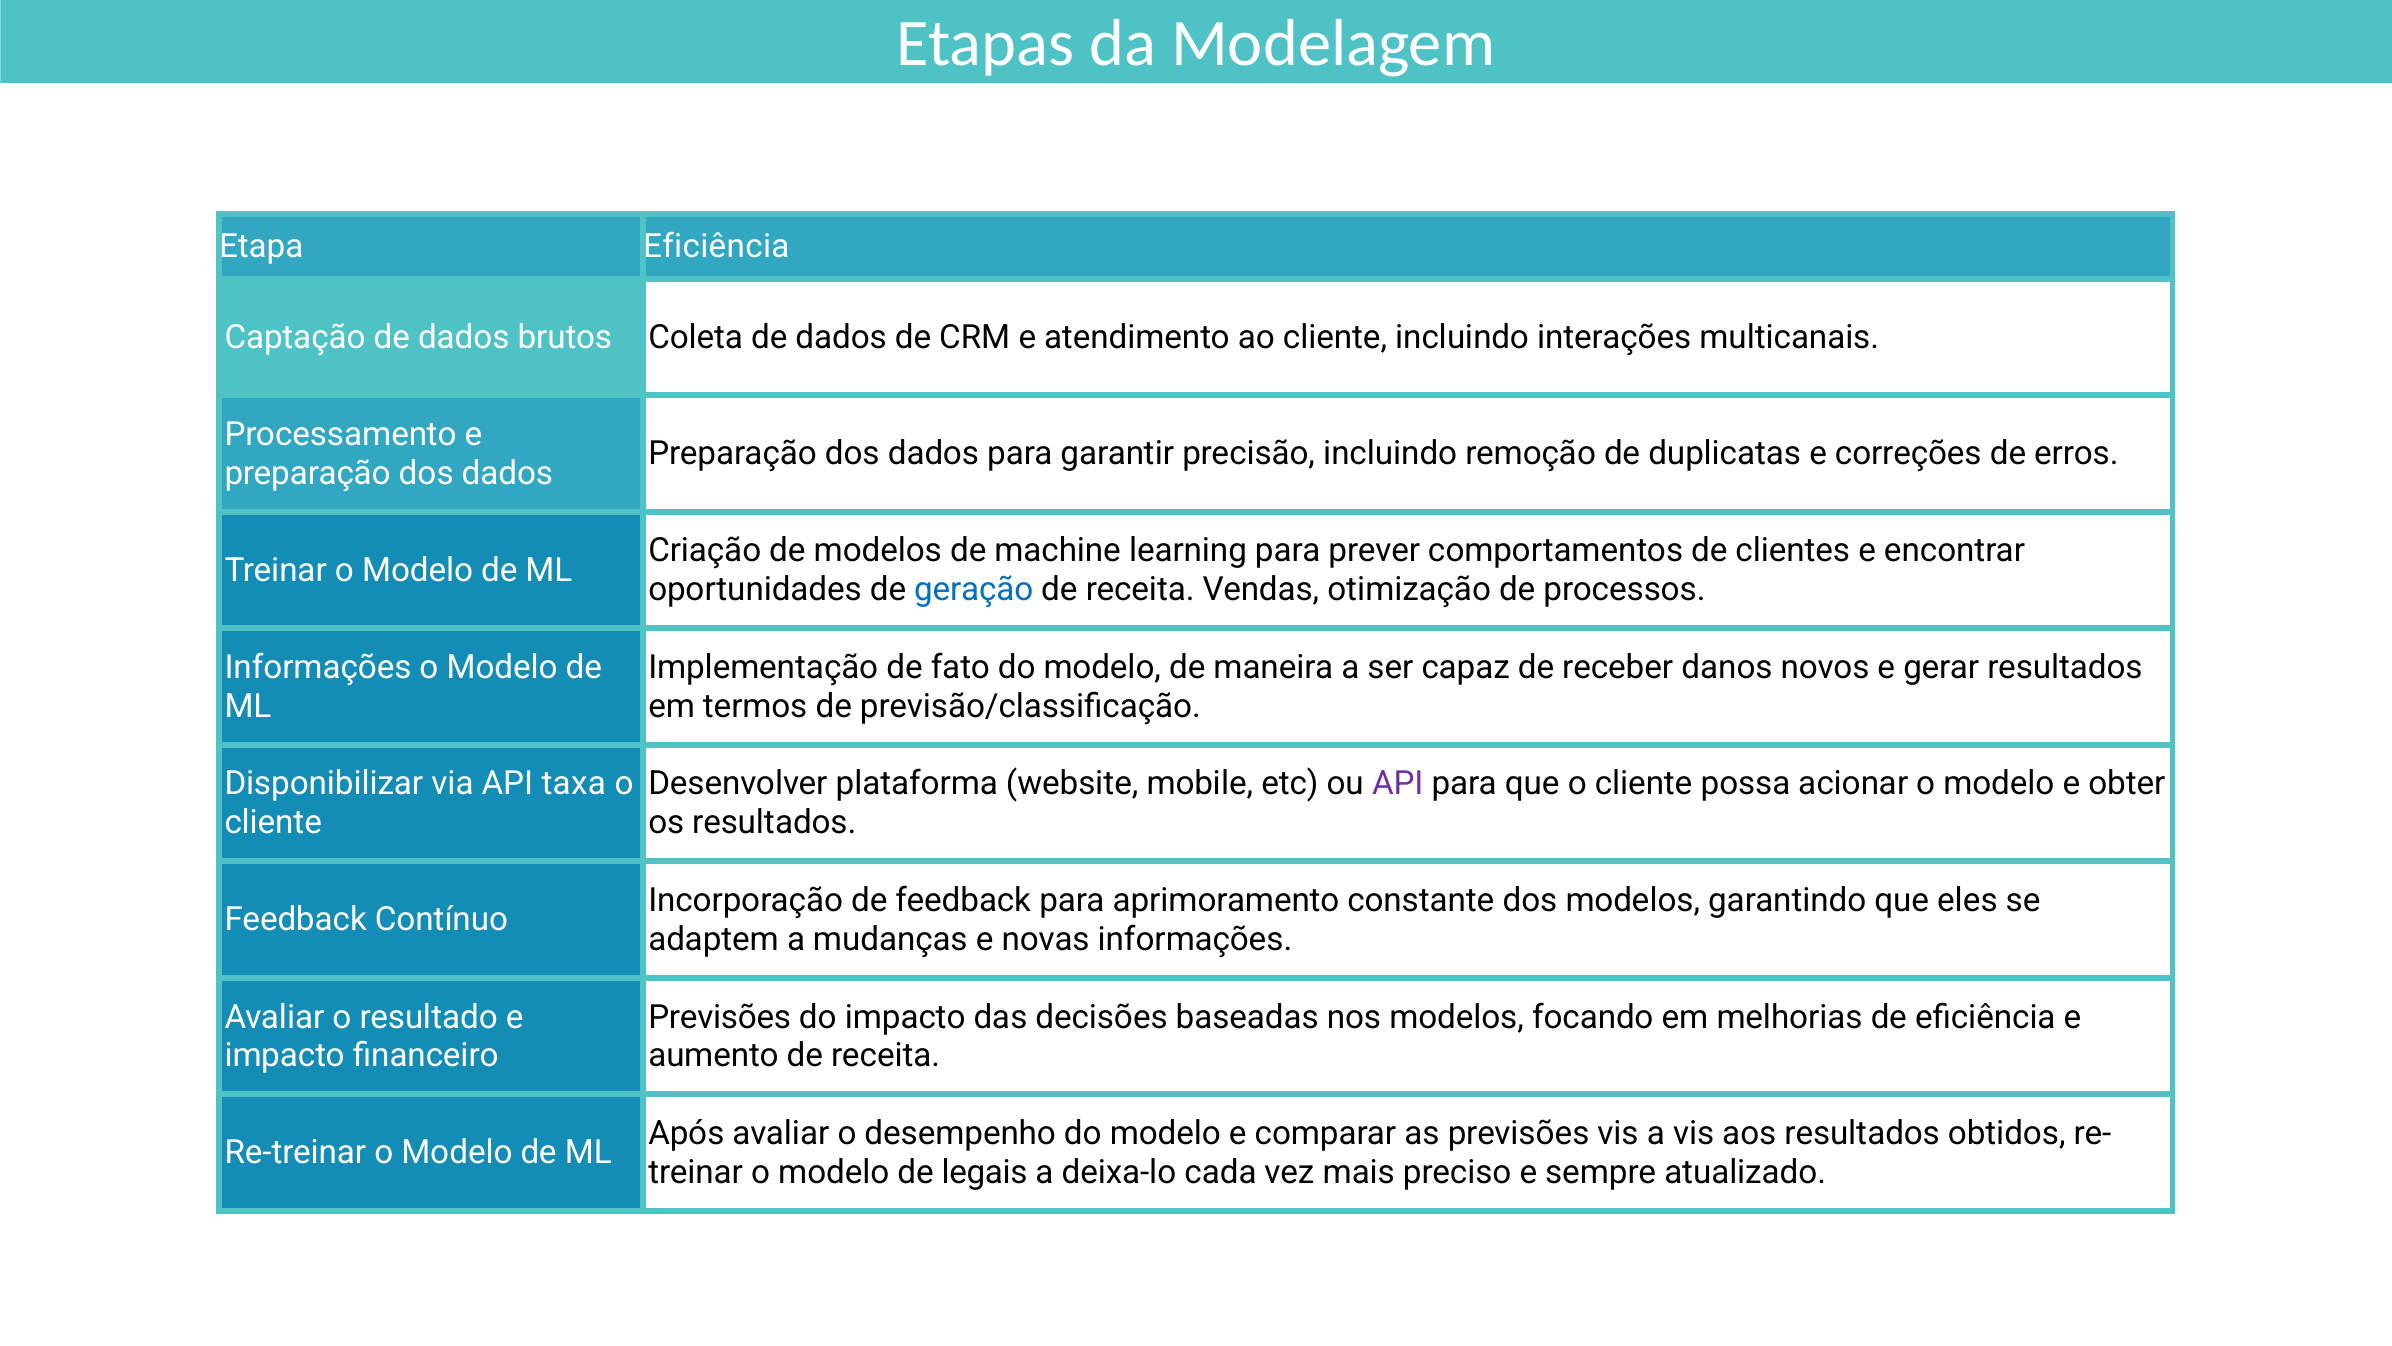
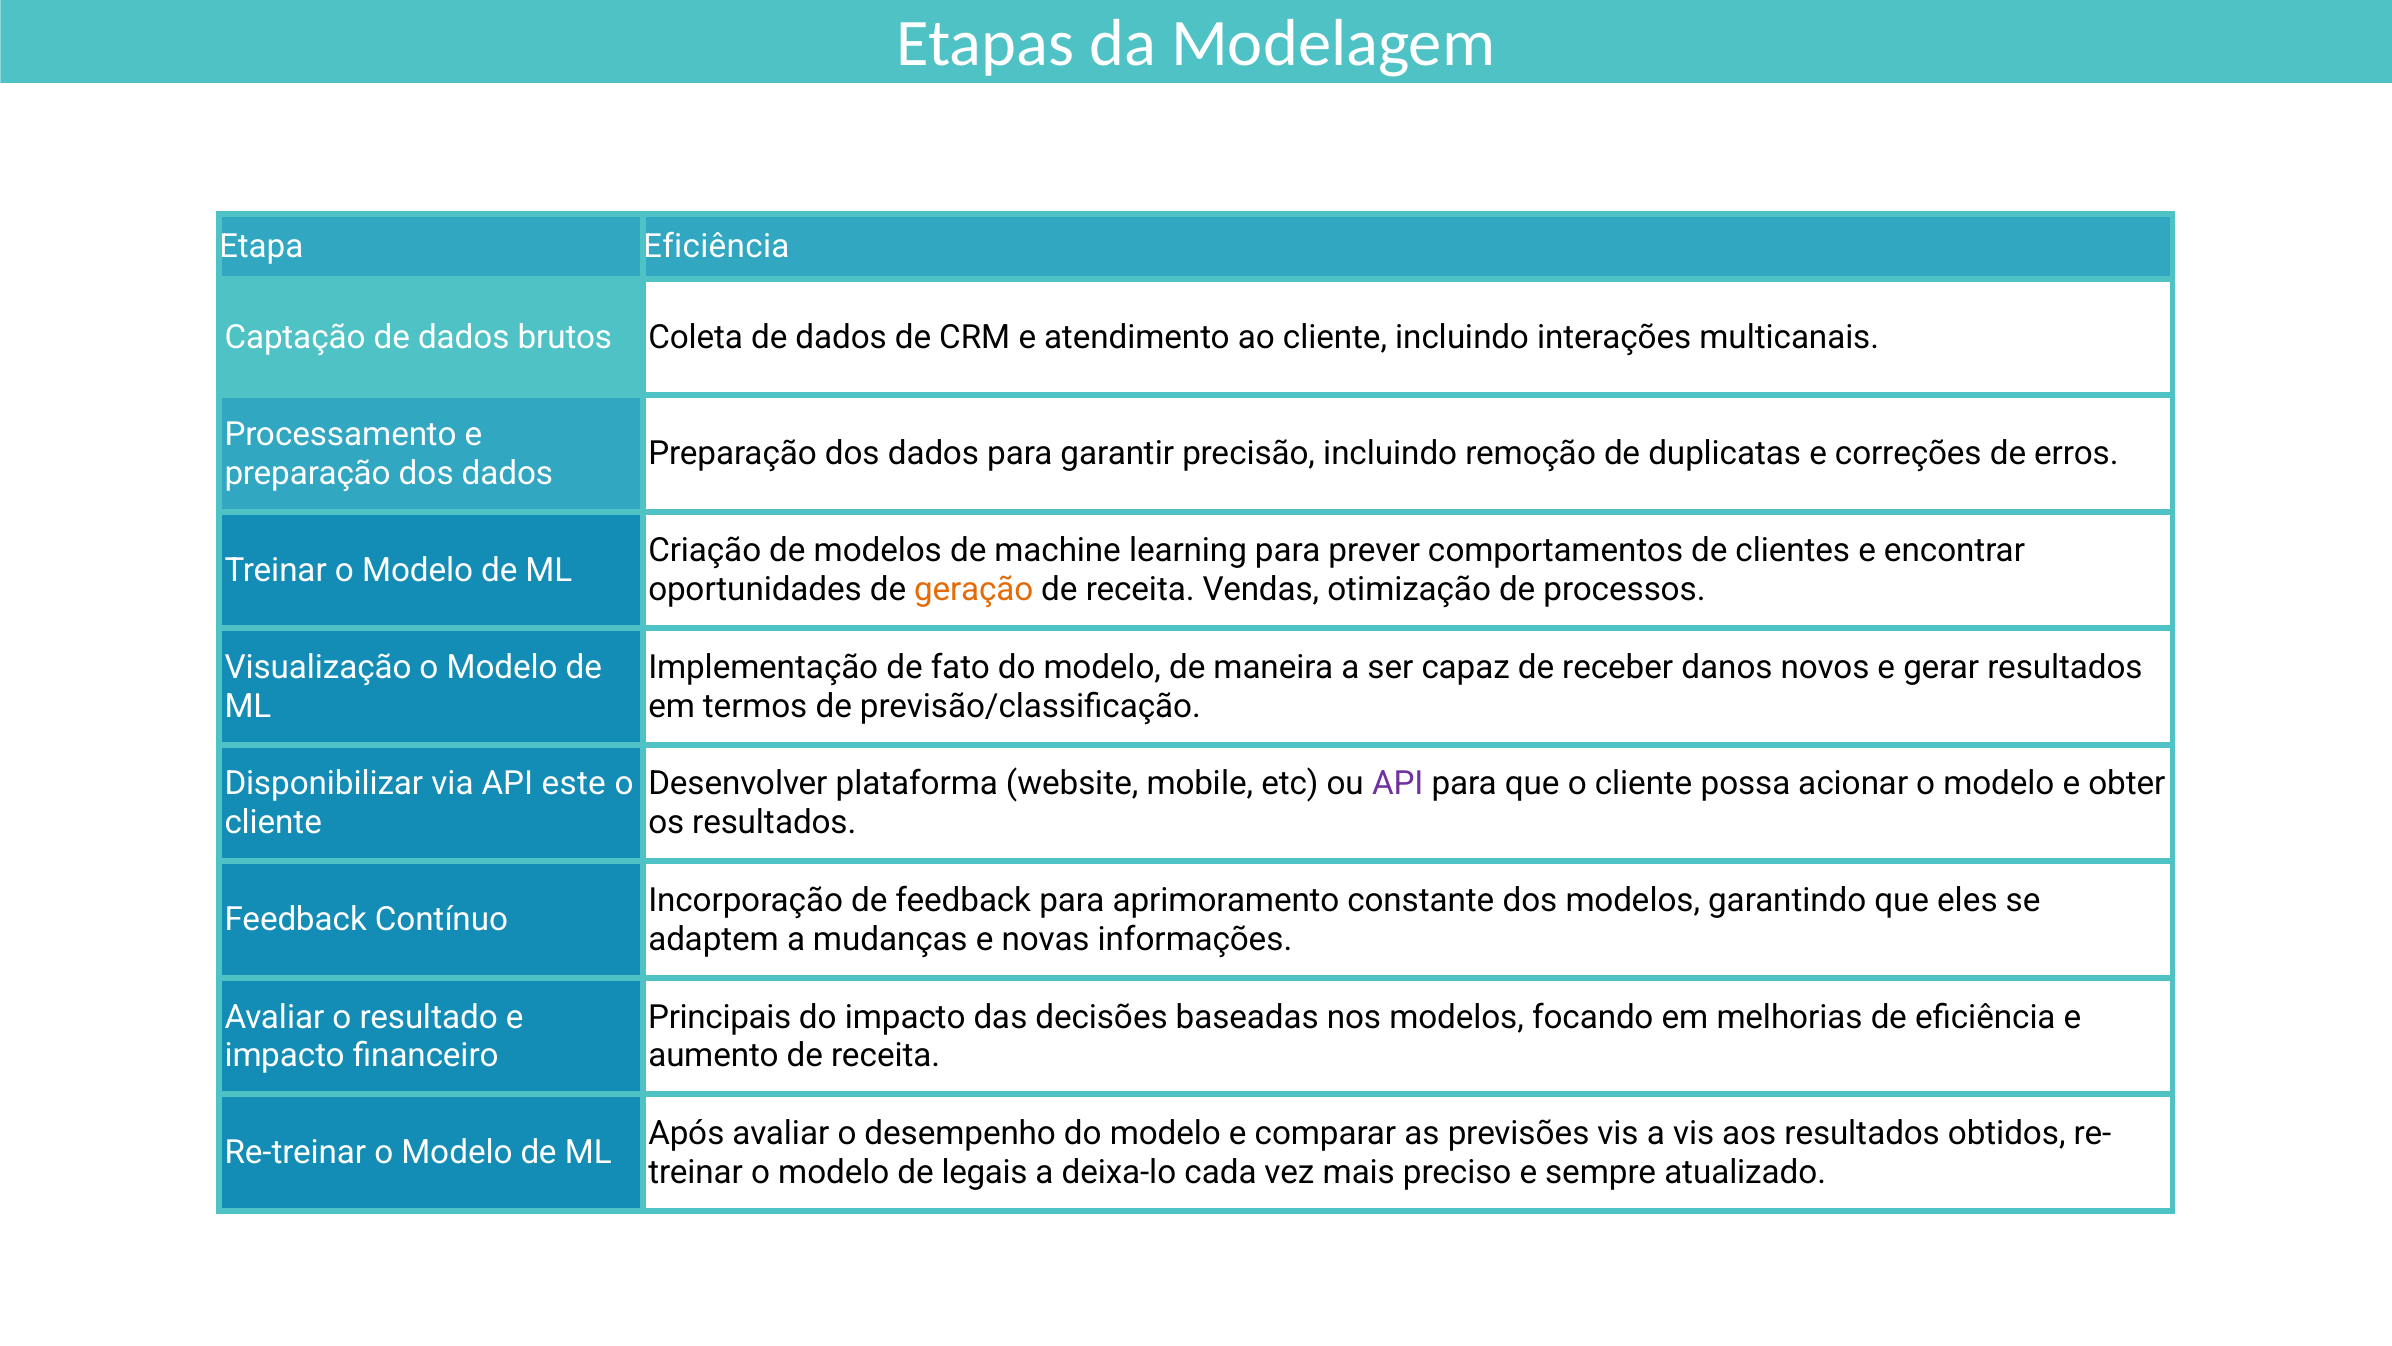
geração colour: blue -> orange
Informações at (318, 667): Informações -> Visualização
taxa: taxa -> este
Previsões at (720, 1017): Previsões -> Principais
